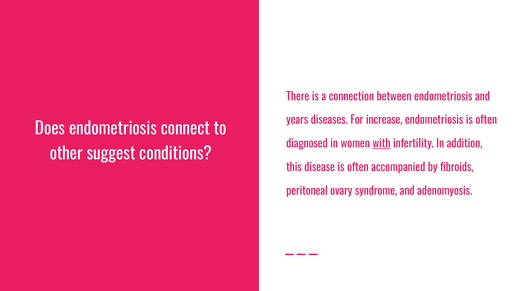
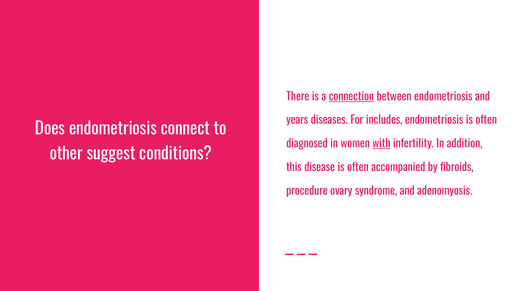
connection underline: none -> present
increase: increase -> includes
peritoneal: peritoneal -> procedure
